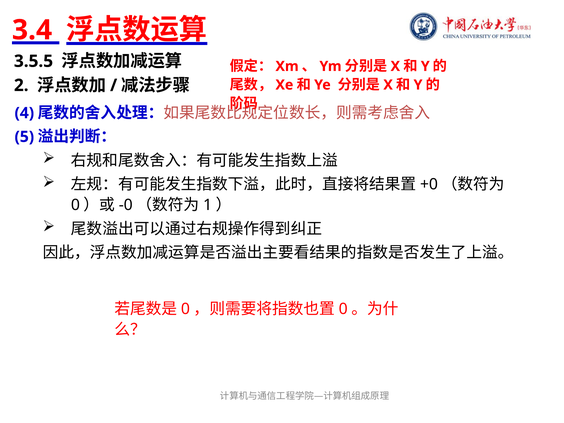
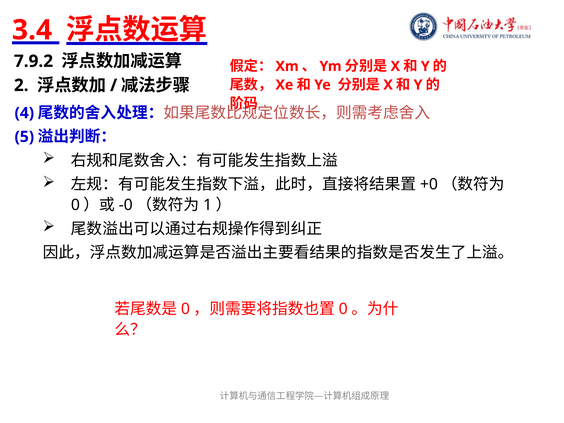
3.5.5: 3.5.5 -> 7.9.2
